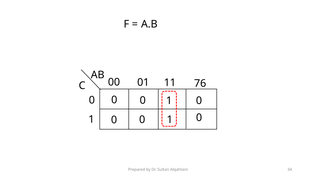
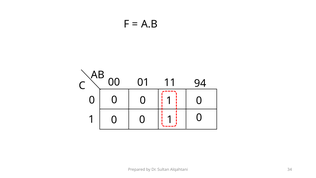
76: 76 -> 94
